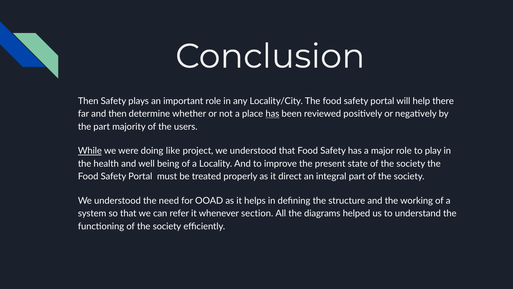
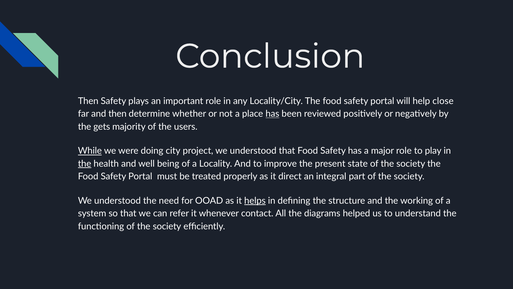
there: there -> close
the part: part -> gets
like: like -> city
the at (85, 163) underline: none -> present
helps underline: none -> present
section: section -> contact
